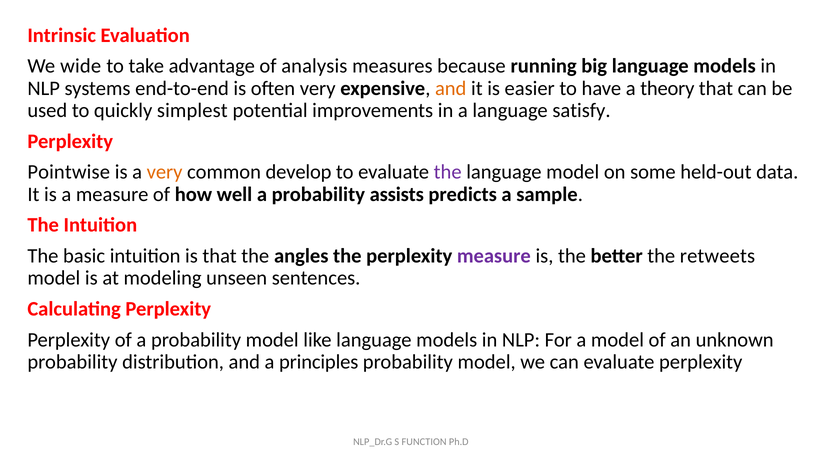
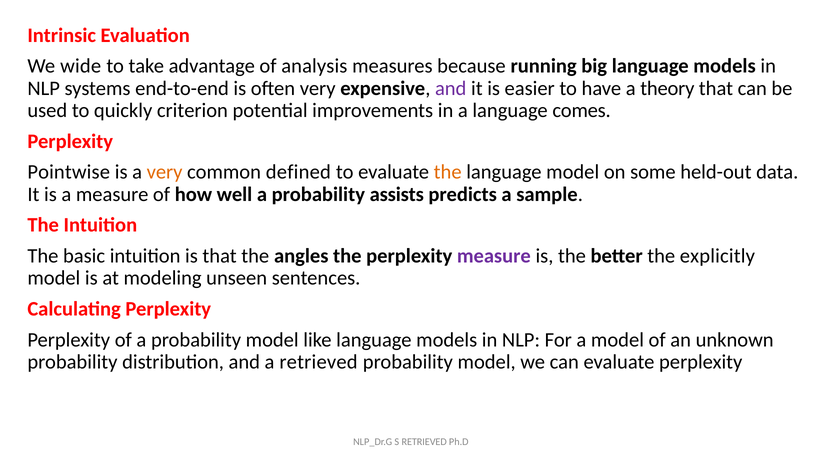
and at (451, 88) colour: orange -> purple
simplest: simplest -> criterion
satisfy: satisfy -> comes
develop: develop -> defined
the at (448, 172) colour: purple -> orange
retweets: retweets -> explicitly
a principles: principles -> retrieved
S FUNCTION: FUNCTION -> RETRIEVED
